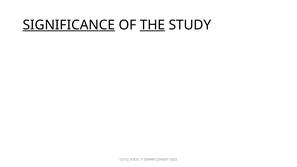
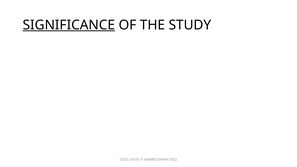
THE underline: present -> none
